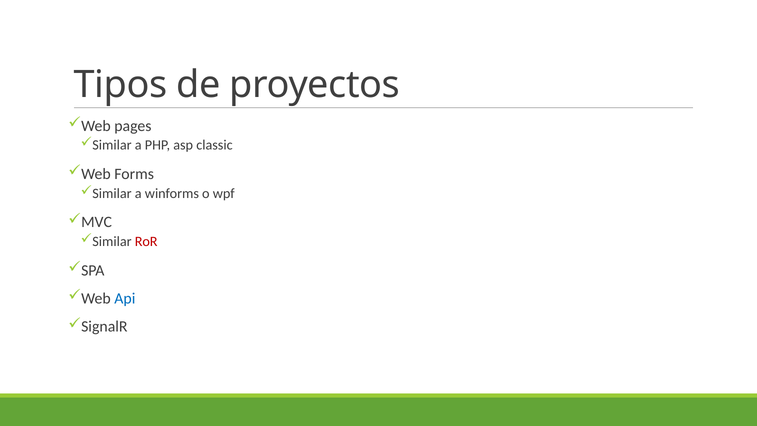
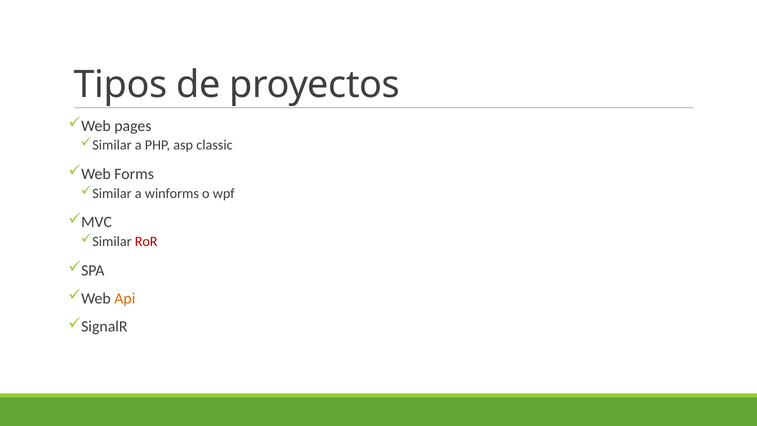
Api colour: blue -> orange
